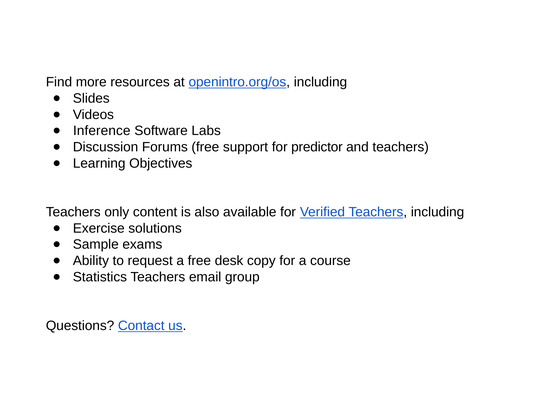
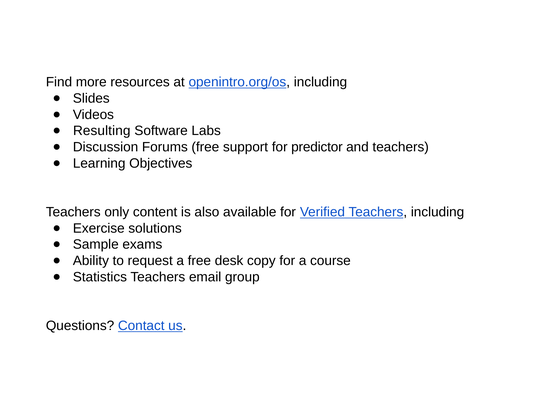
Inference: Inference -> Resulting
